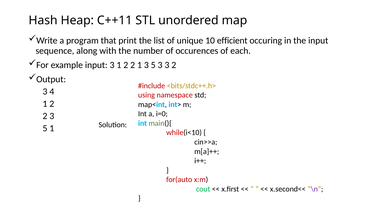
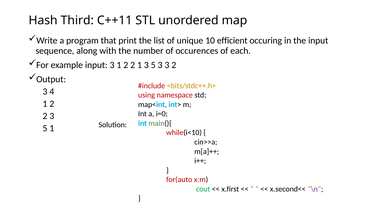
Heap: Heap -> Third
